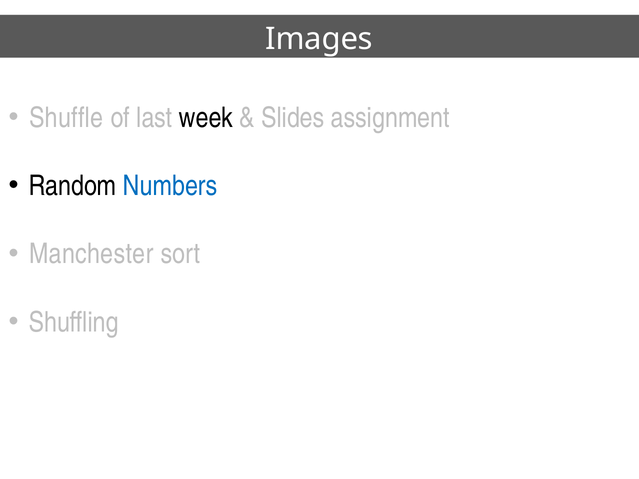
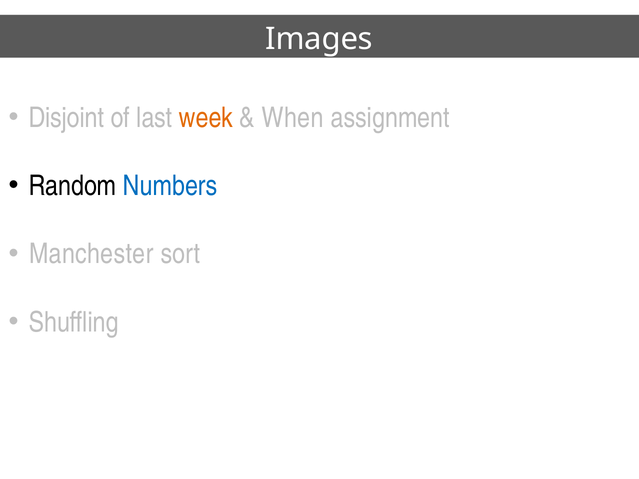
Shuffle: Shuffle -> Disjoint
week colour: black -> orange
Slides: Slides -> When
